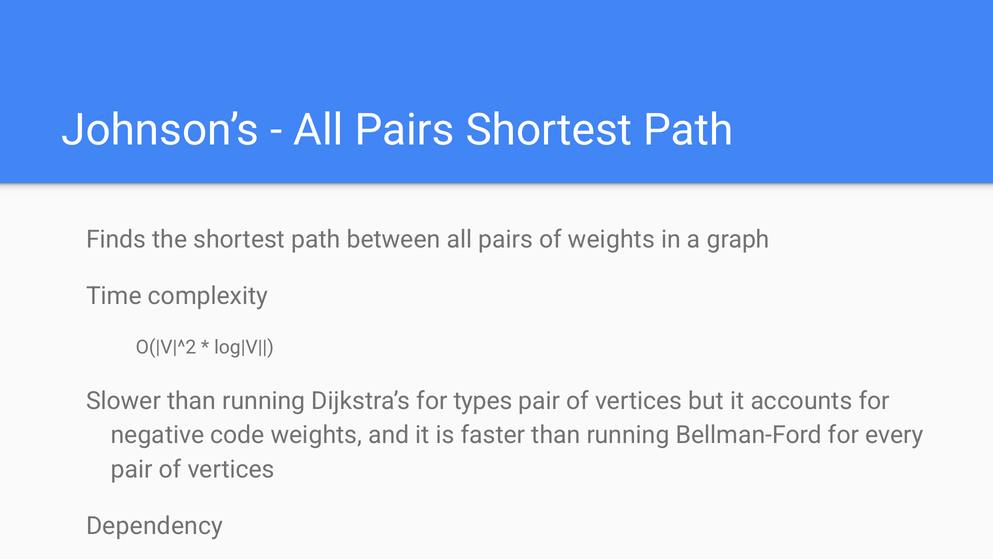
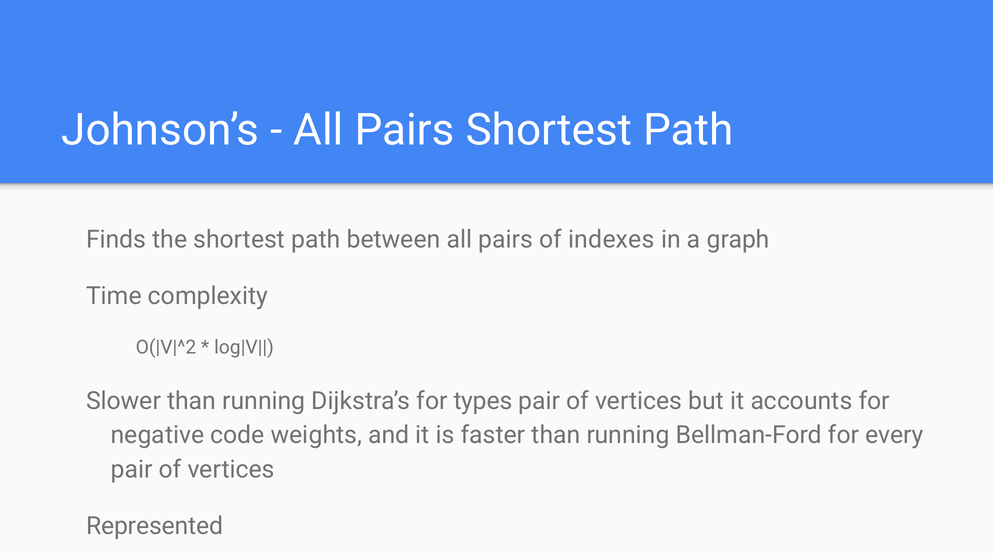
of weights: weights -> indexes
Dependency: Dependency -> Represented
